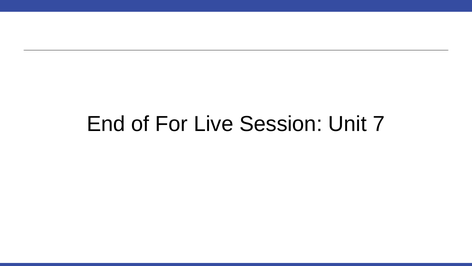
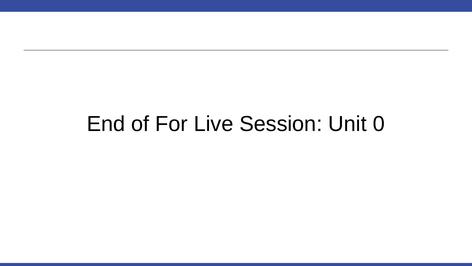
7: 7 -> 0
